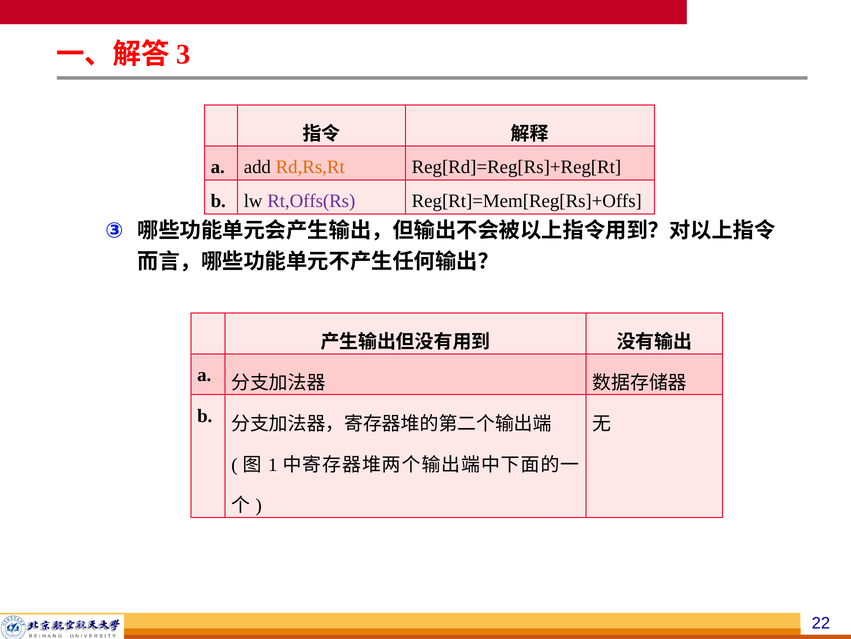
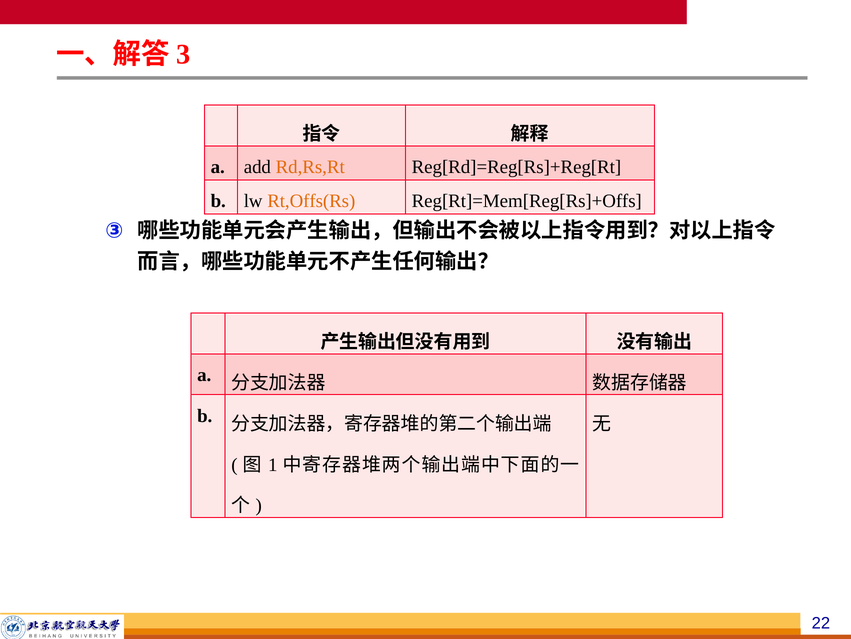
Rt,Offs(Rs colour: purple -> orange
